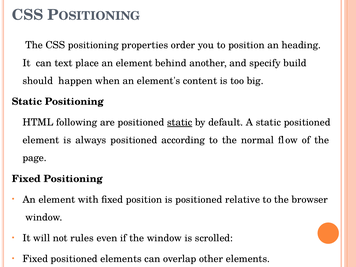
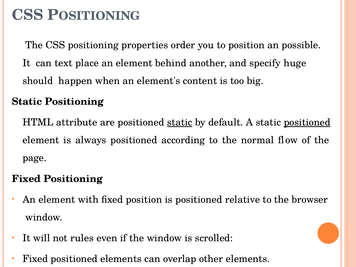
heading: heading -> possible
build: build -> huge
following: following -> attribute
positioned at (307, 122) underline: none -> present
